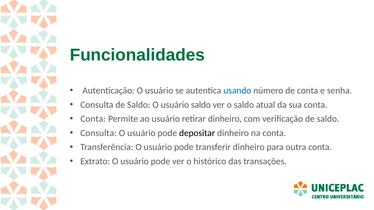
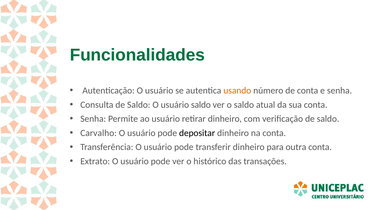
usando colour: blue -> orange
Conta at (93, 119): Conta -> Senha
Consulta at (99, 133): Consulta -> Carvalho
